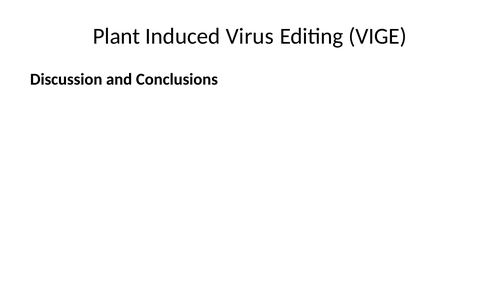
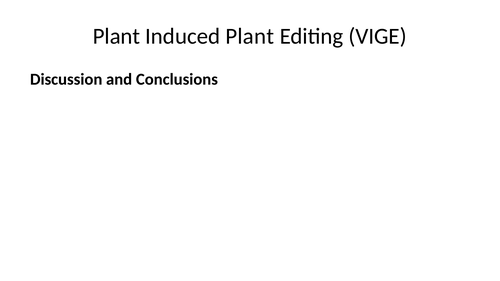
Induced Virus: Virus -> Plant
